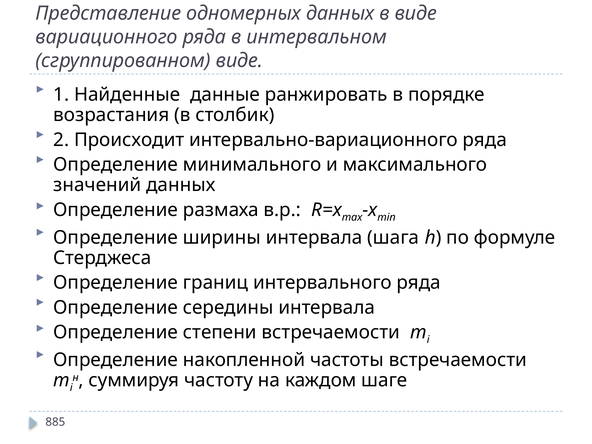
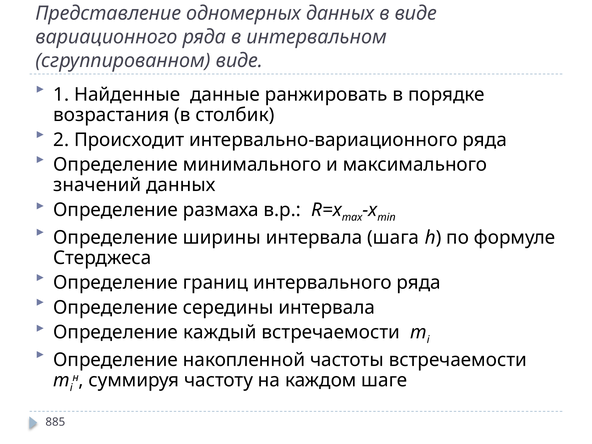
степени: степени -> каждый
